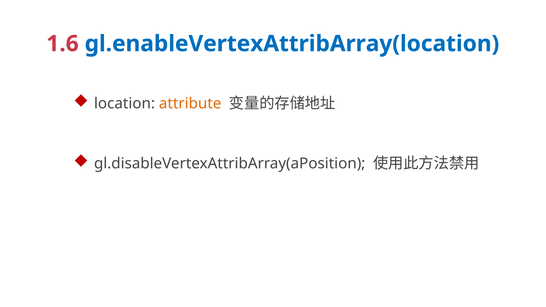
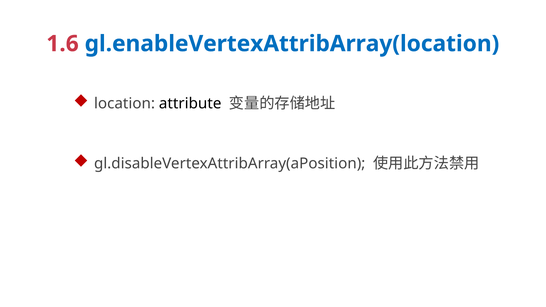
attribute colour: orange -> black
